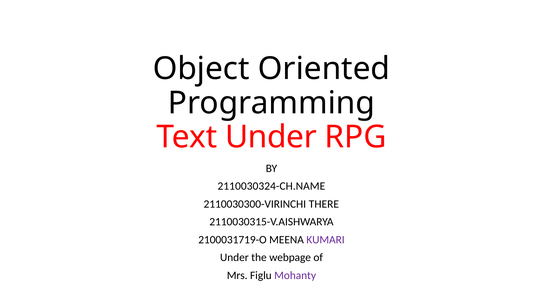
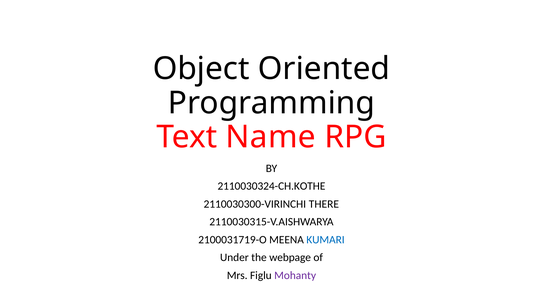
Text Under: Under -> Name
2110030324-CH.NAME: 2110030324-CH.NAME -> 2110030324-CH.KOTHE
KUMARI colour: purple -> blue
